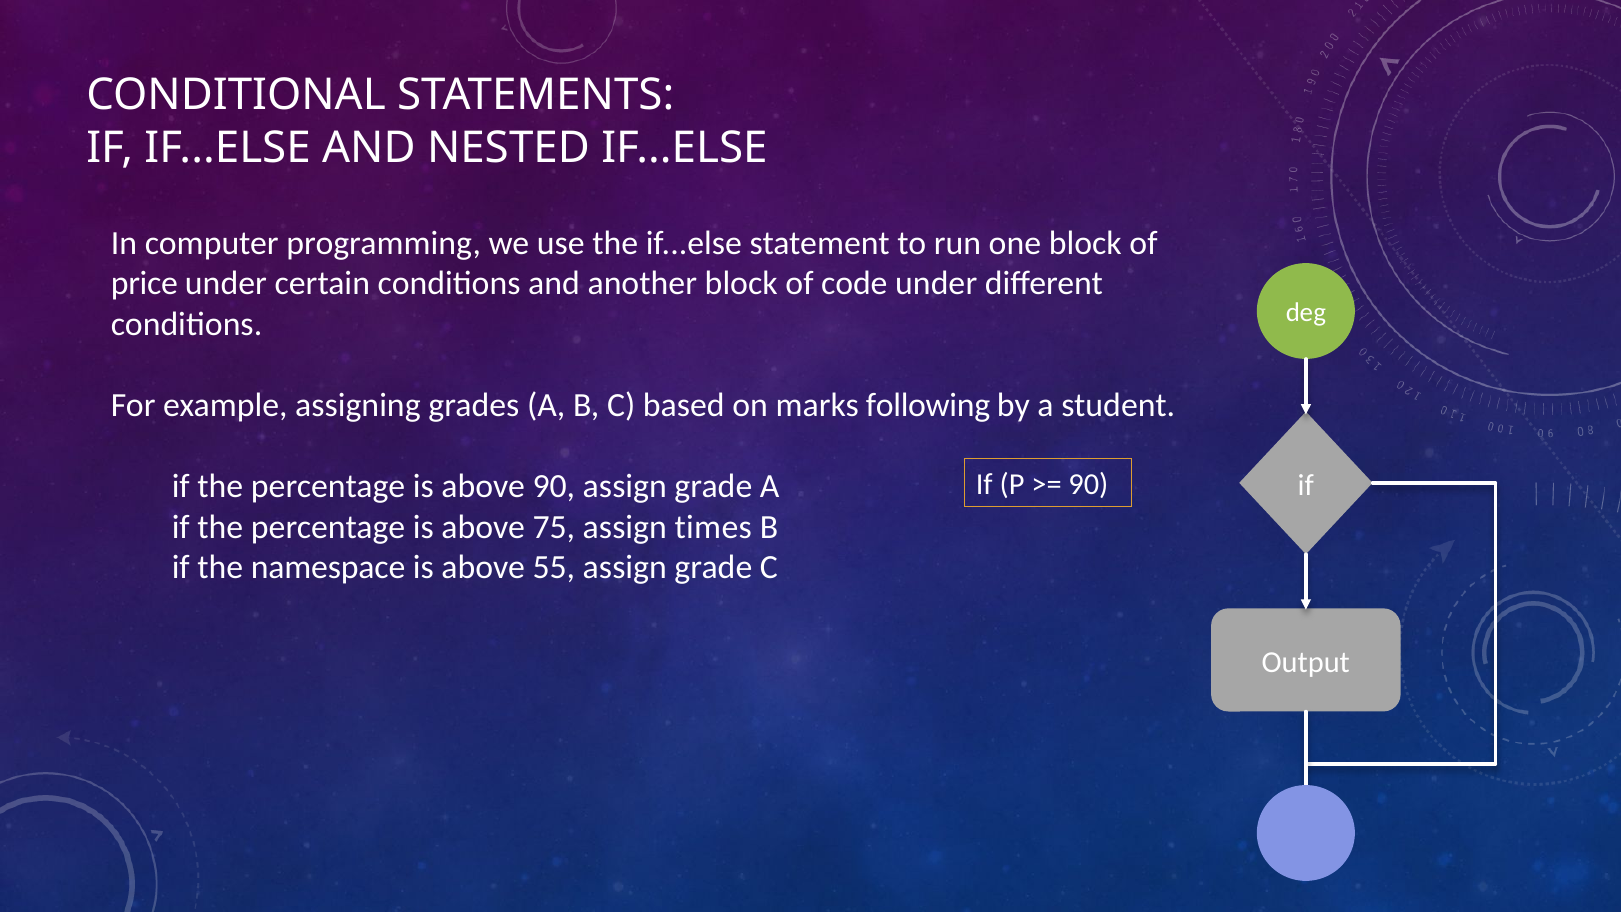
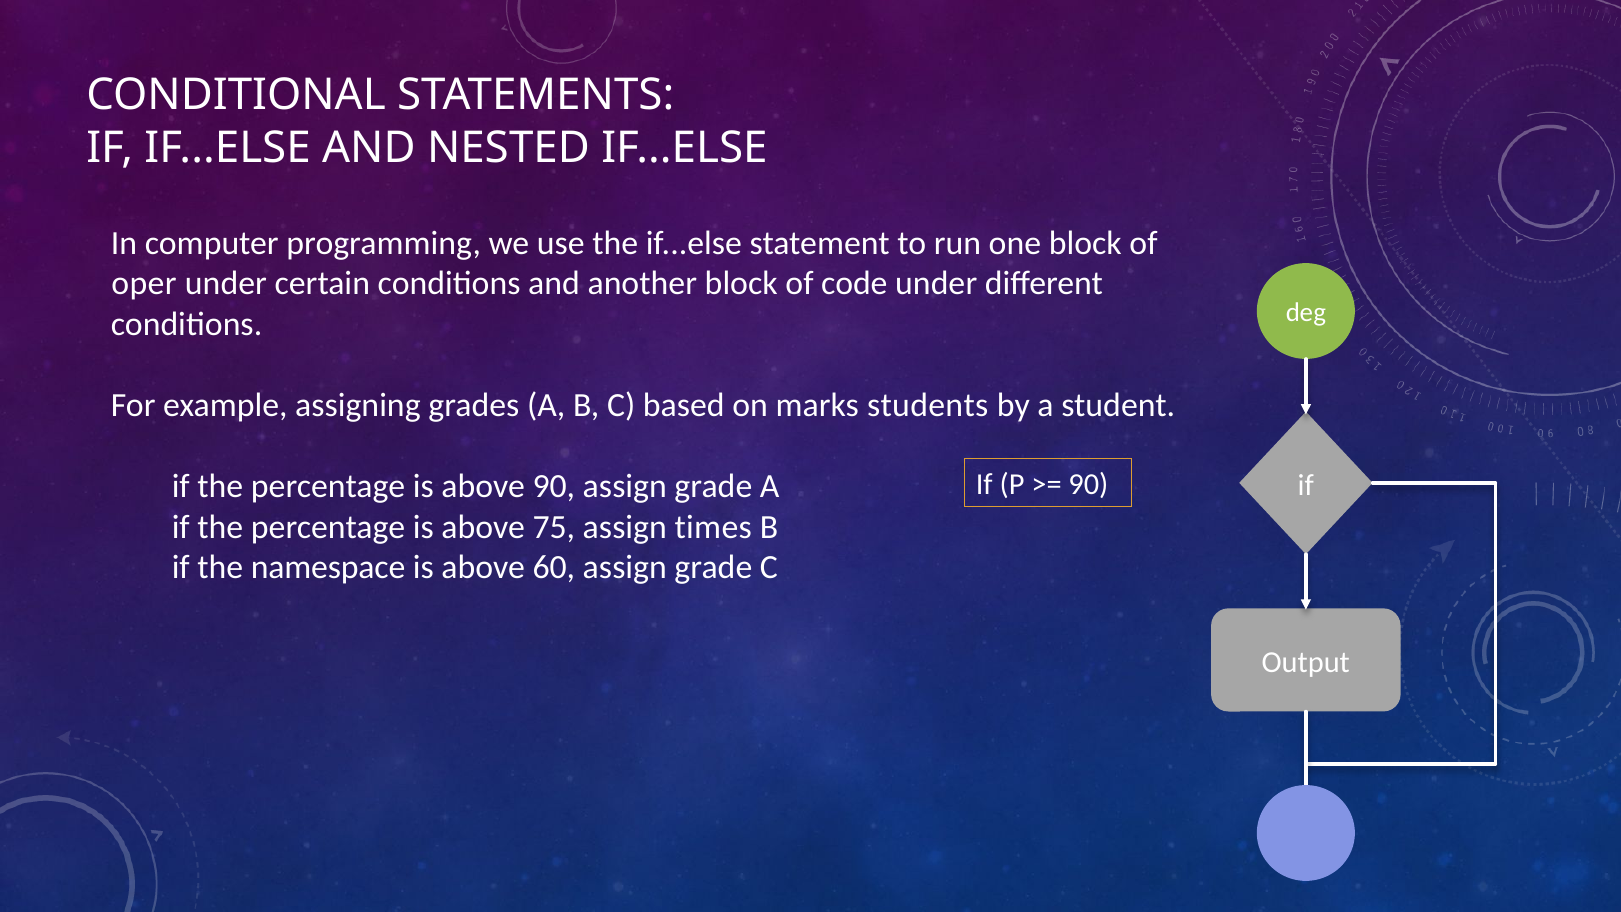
price: price -> oper
following: following -> students
55: 55 -> 60
